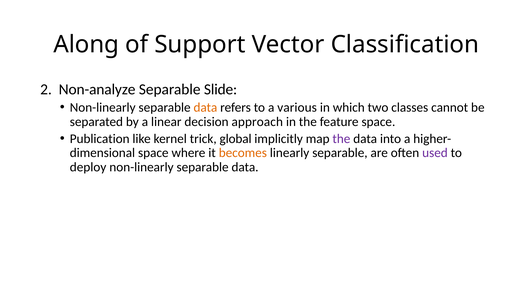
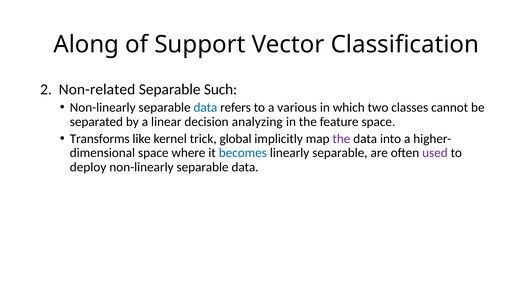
Non-analyze: Non-analyze -> Non-related
Slide: Slide -> Such
data at (205, 107) colour: orange -> blue
approach: approach -> analyzing
Publication: Publication -> Transforms
becomes colour: orange -> blue
